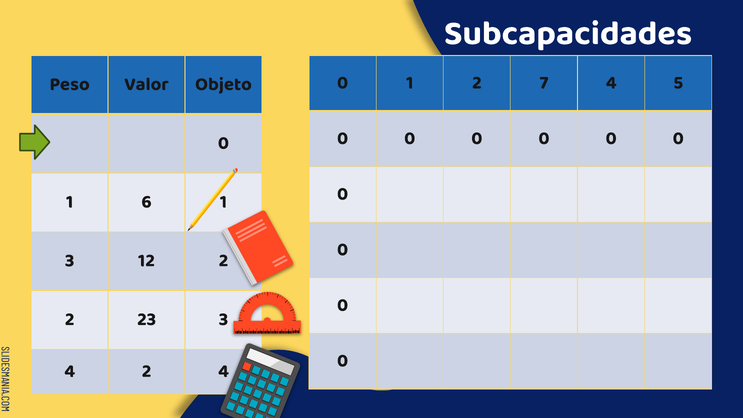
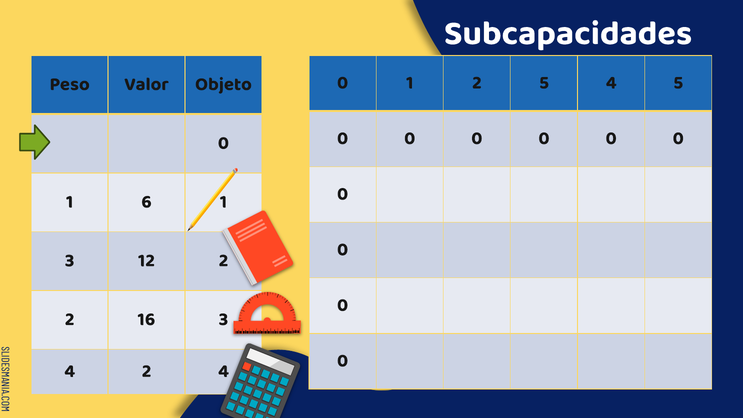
2 7: 7 -> 5
23: 23 -> 16
